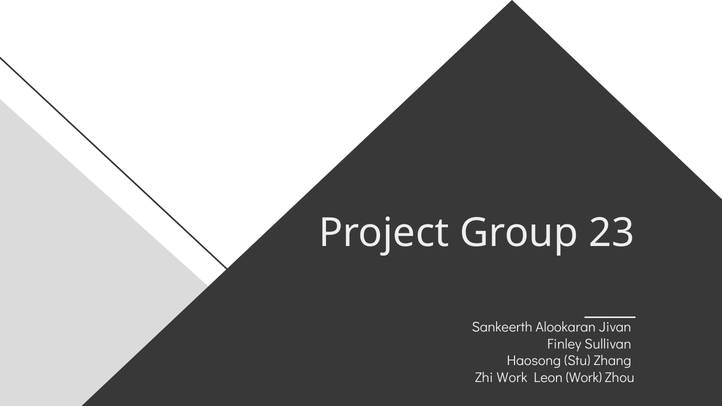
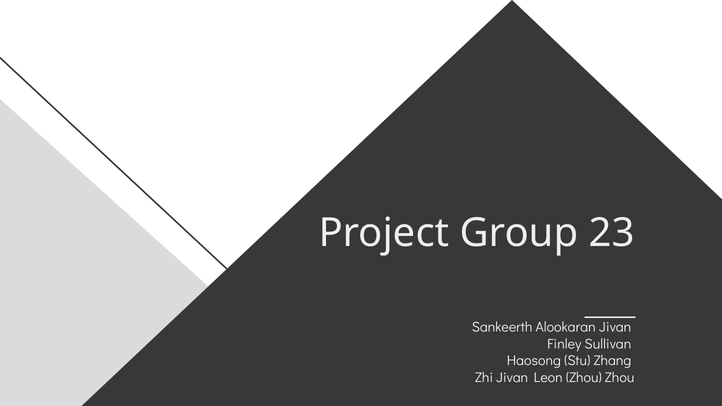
Zhi Work: Work -> Jivan
Leon Work: Work -> Zhou
